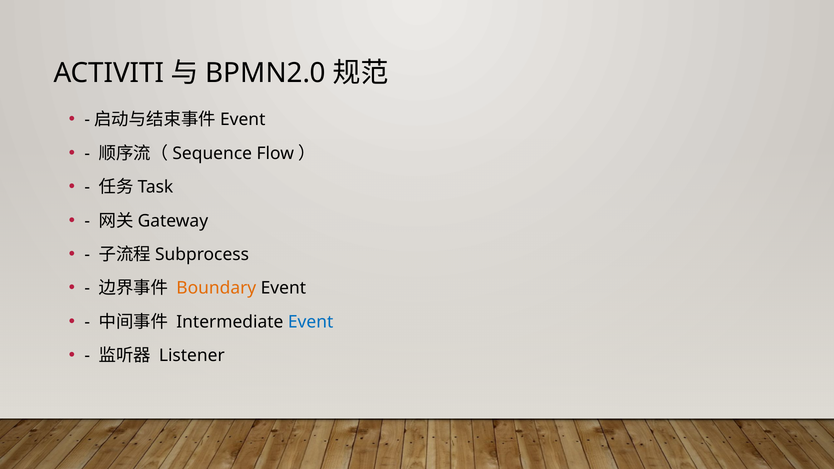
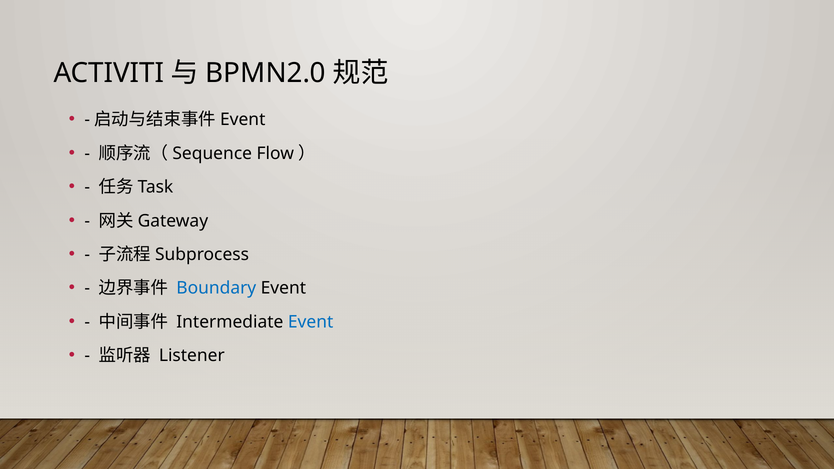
Boundary colour: orange -> blue
